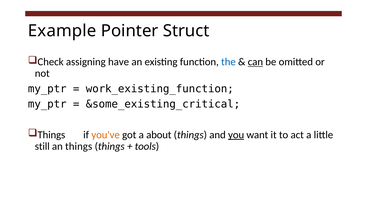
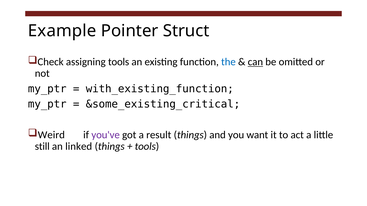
assigning have: have -> tools
work_existing_function: work_existing_function -> with_existing_function
Things at (51, 135): Things -> Weird
you've colour: orange -> purple
about: about -> result
you underline: present -> none
an things: things -> linked
